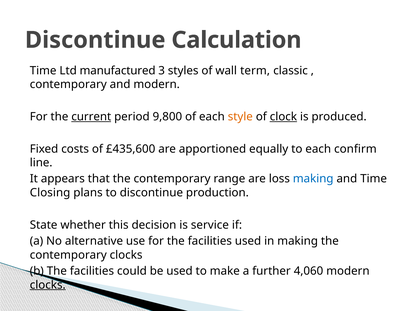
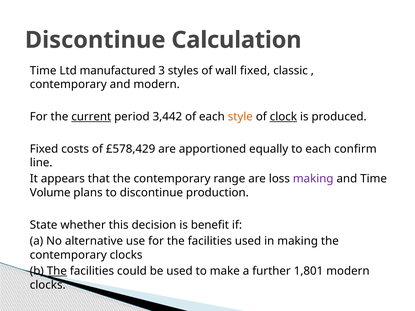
wall term: term -> fixed
9,800: 9,800 -> 3,442
£435,600: £435,600 -> £578,429
making at (313, 179) colour: blue -> purple
Closing: Closing -> Volume
service: service -> benefit
The at (57, 271) underline: none -> present
4,060: 4,060 -> 1,801
clocks at (48, 285) underline: present -> none
